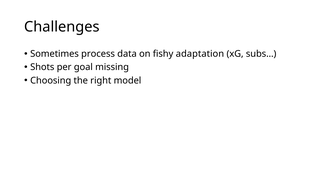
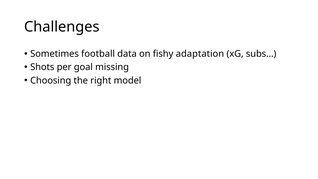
process: process -> football
